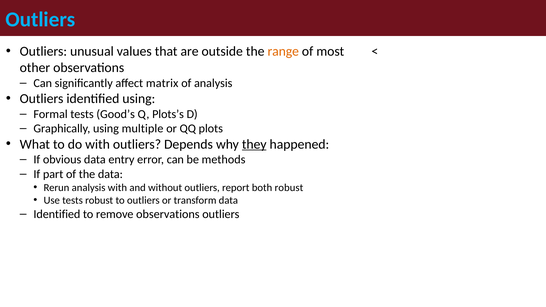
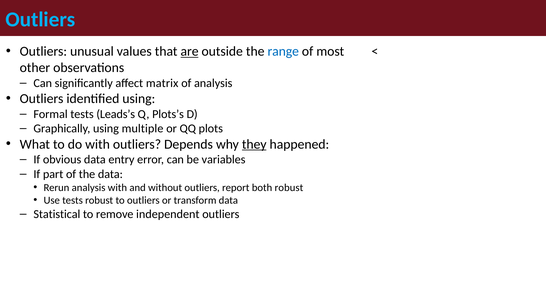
are underline: none -> present
range colour: orange -> blue
Good’s: Good’s -> Leads’s
methods: methods -> variables
Identified at (57, 214): Identified -> Statistical
remove observations: observations -> independent
